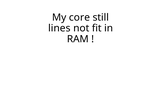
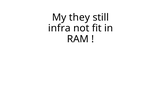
core: core -> they
lines: lines -> infra
